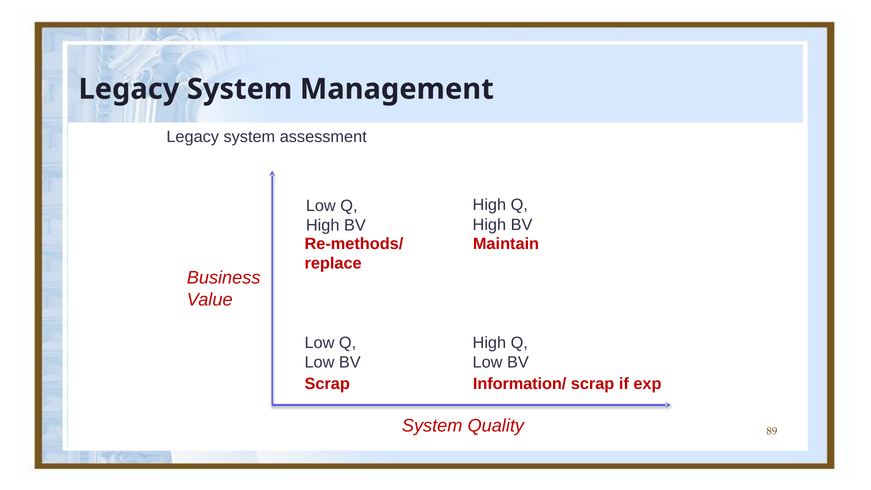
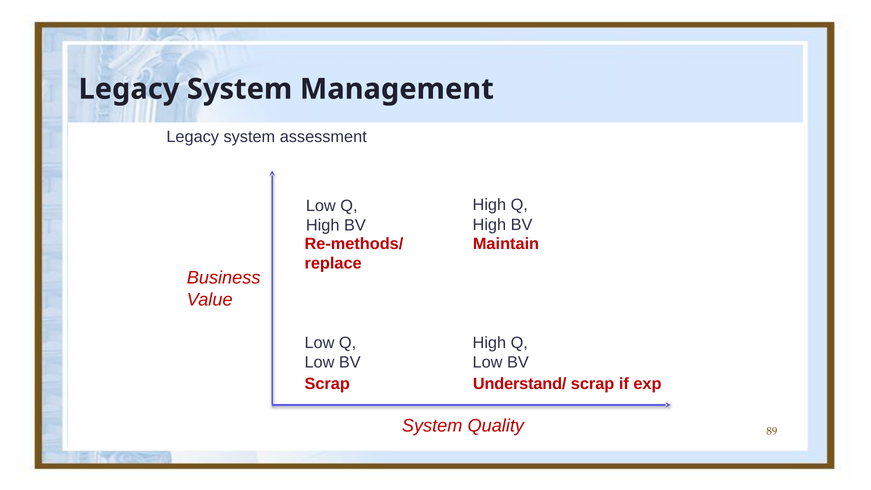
Information/: Information/ -> Understand/
